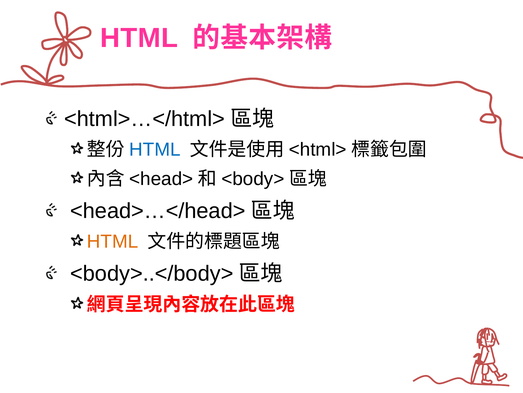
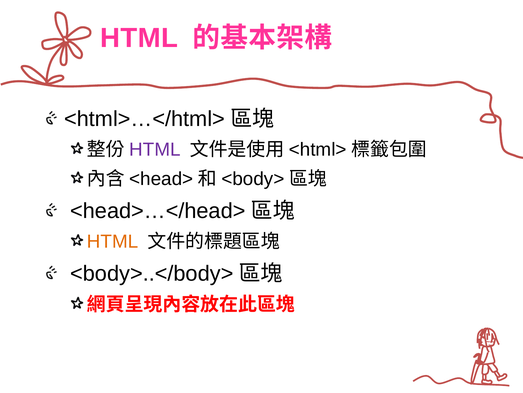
HTML at (155, 149) colour: blue -> purple
